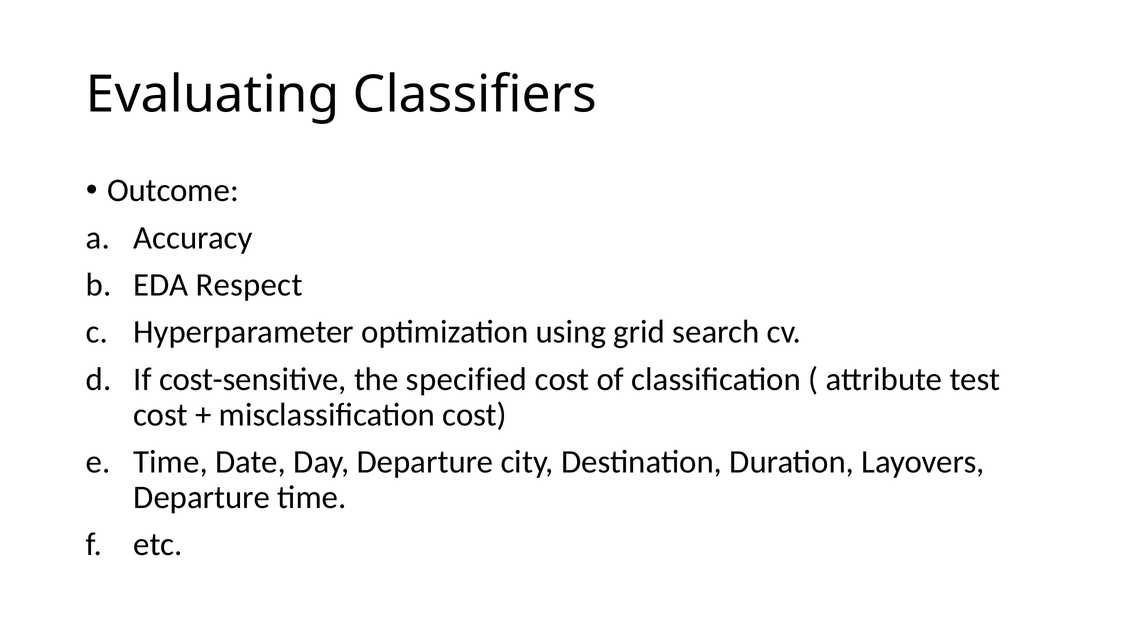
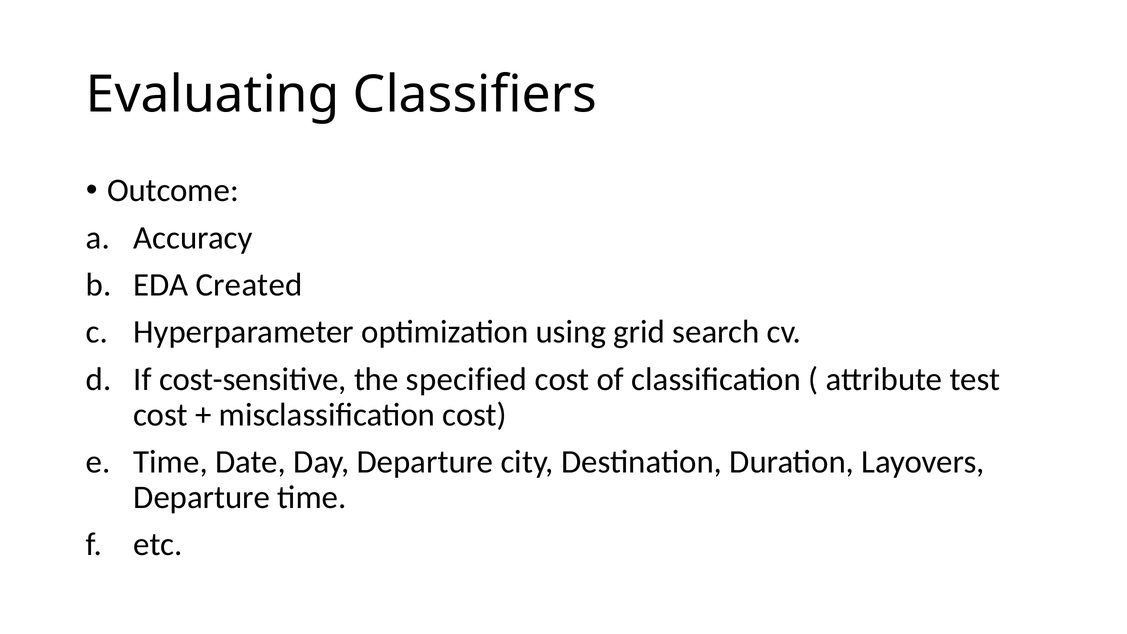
Respect: Respect -> Created
